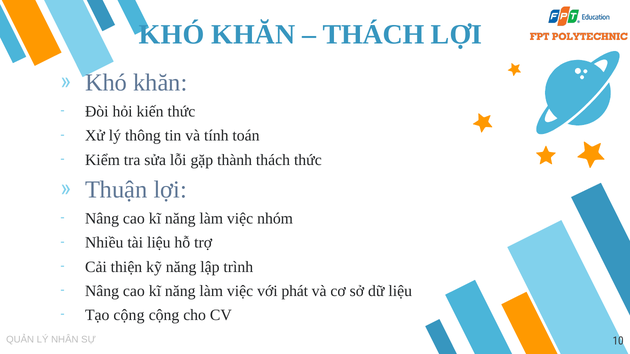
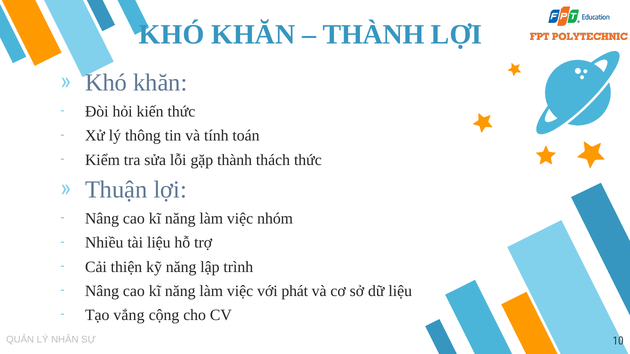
THÁCH at (374, 34): THÁCH -> THÀNH
Tạo cộng: cộng -> vắng
